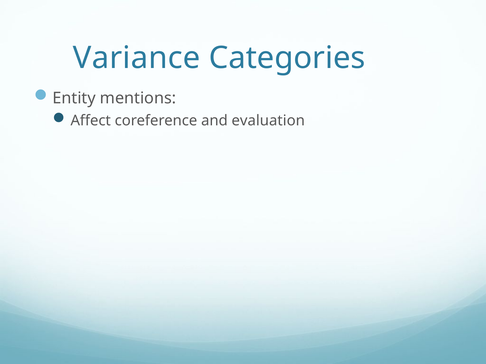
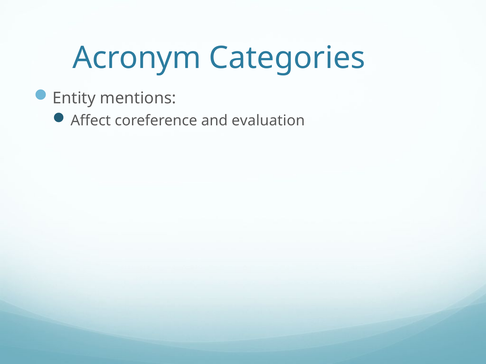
Variance: Variance -> Acronym
